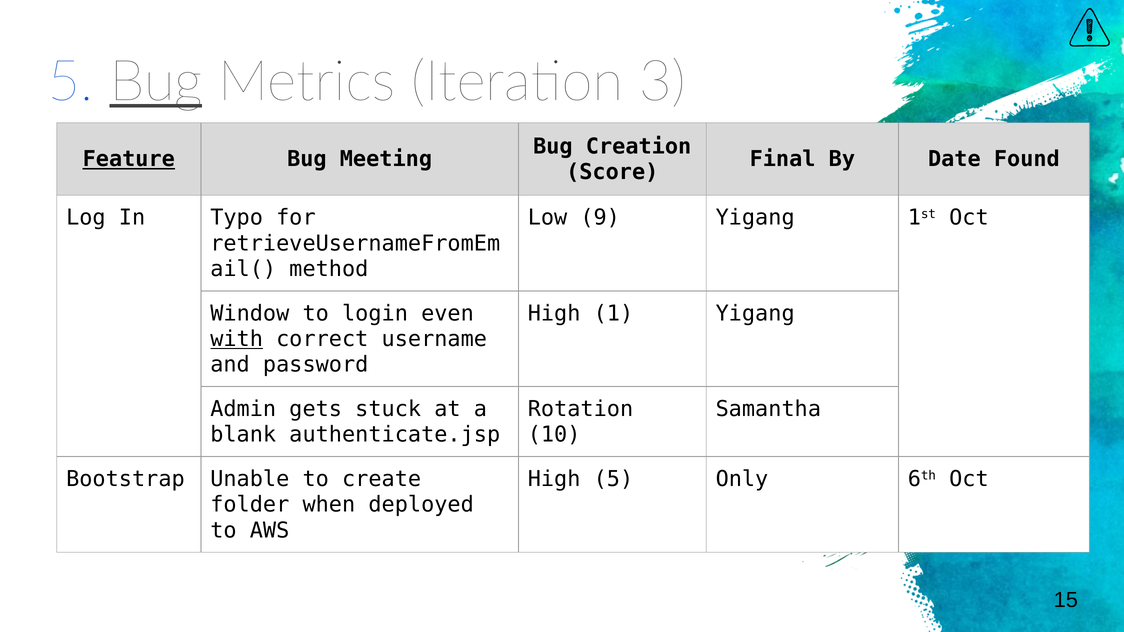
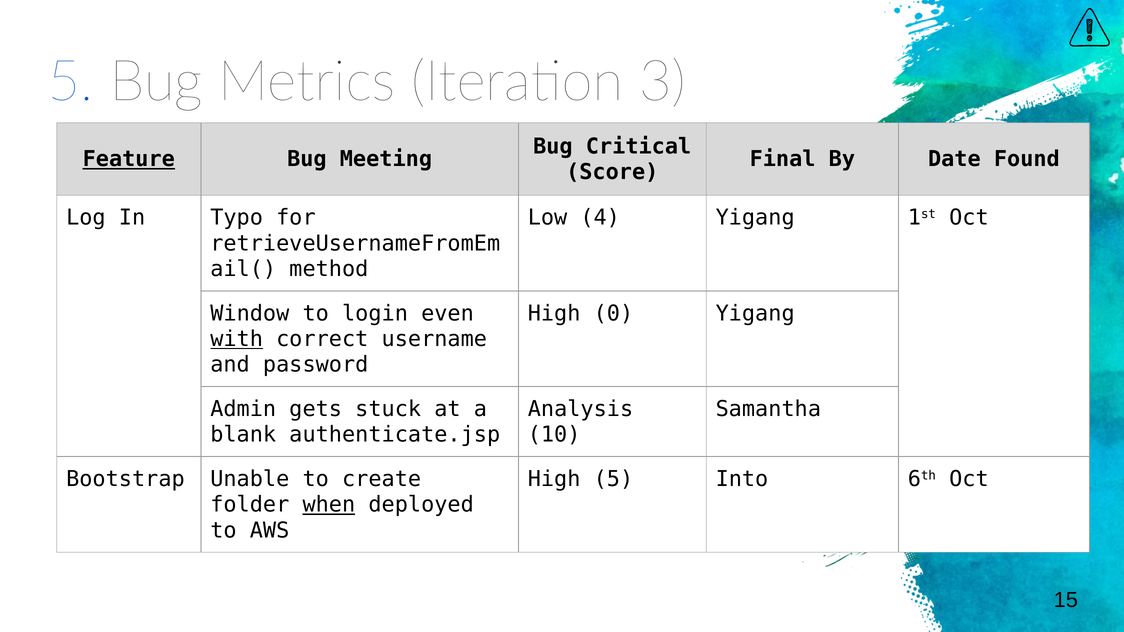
Bug at (156, 82) underline: present -> none
Creation: Creation -> Critical
9: 9 -> 4
1: 1 -> 0
Rotation: Rotation -> Analysis
Only: Only -> Into
when underline: none -> present
